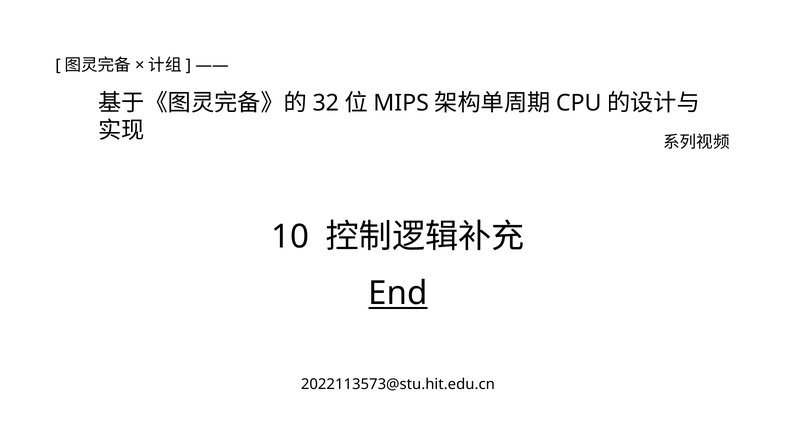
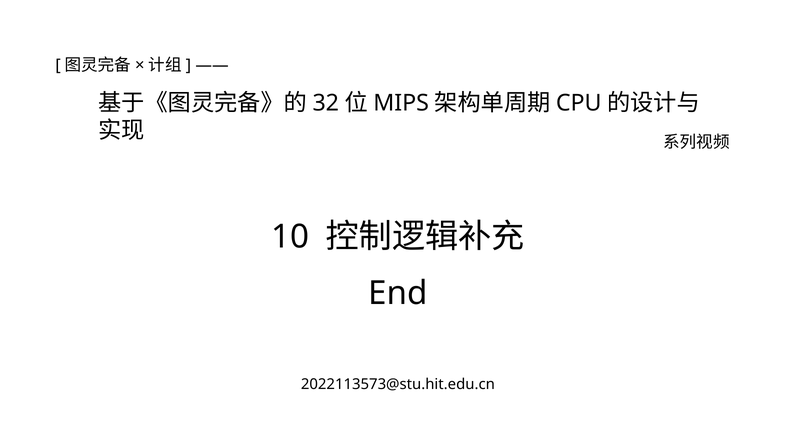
End underline: present -> none
